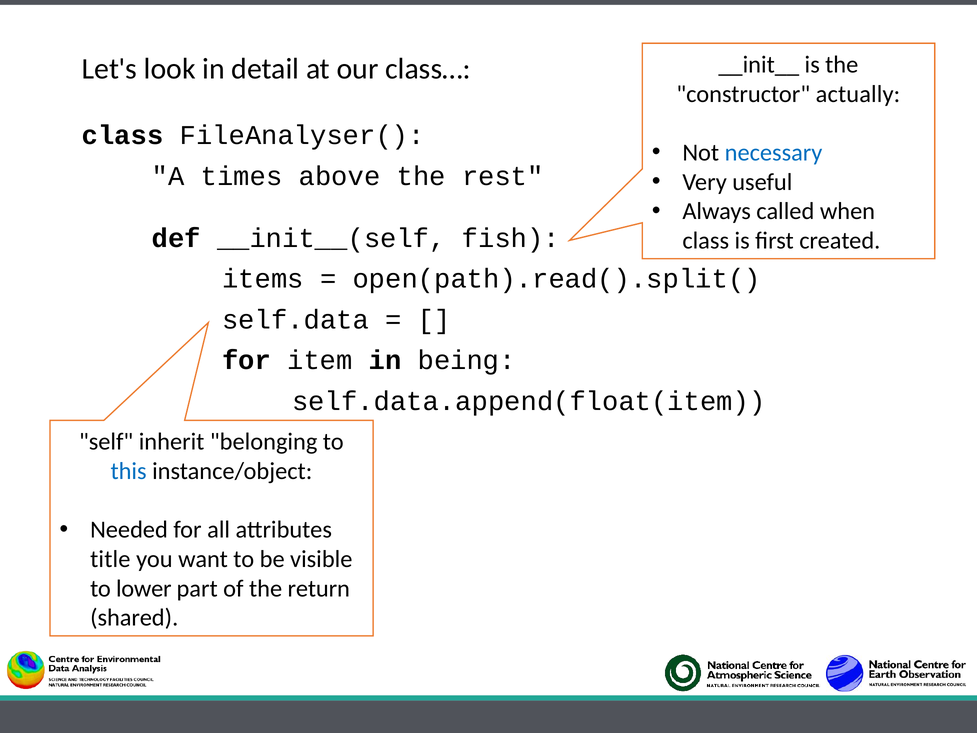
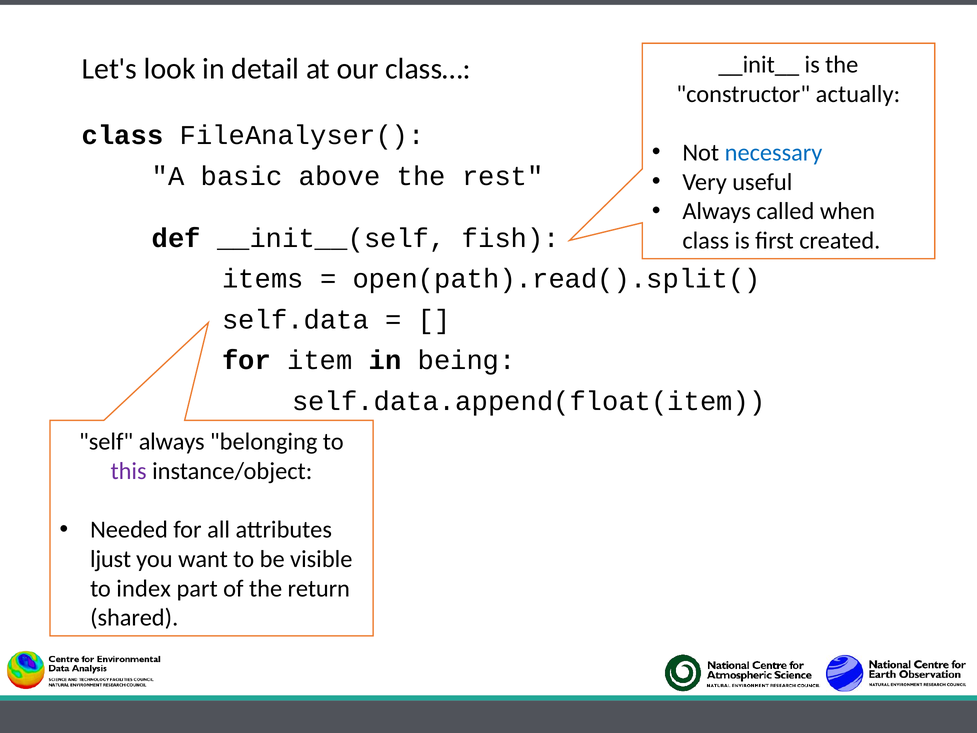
times: times -> basic
self inherit: inherit -> always
this colour: blue -> purple
title: title -> ljust
lower: lower -> index
